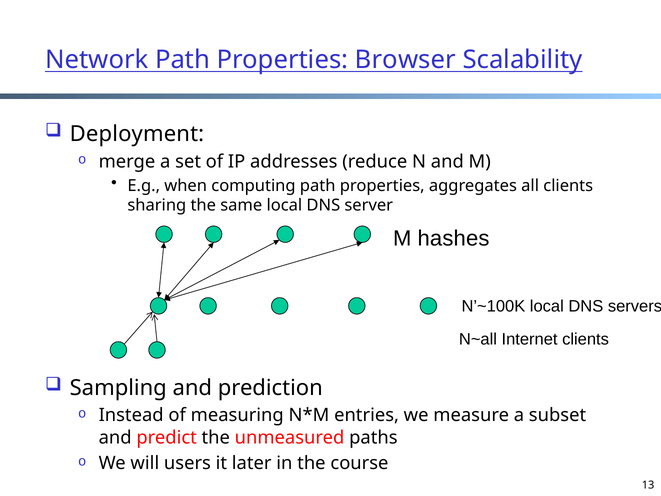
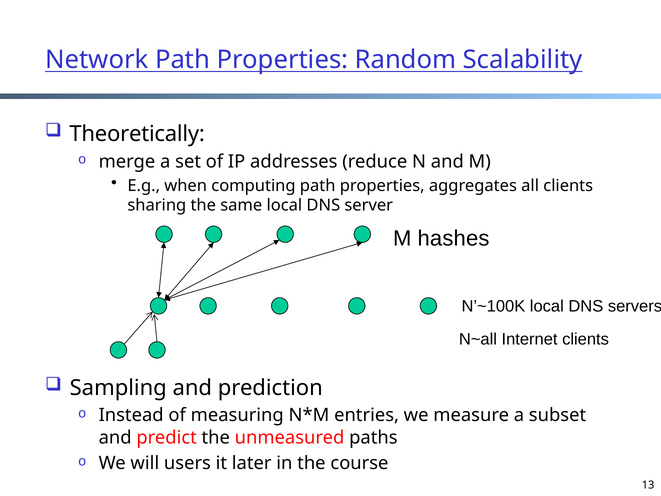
Browser: Browser -> Random
Deployment: Deployment -> Theoretically
